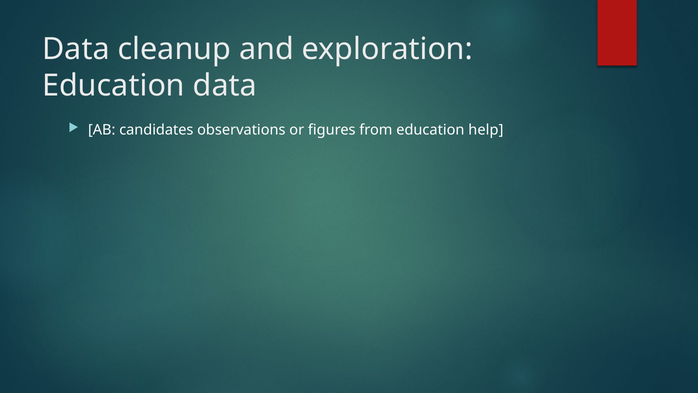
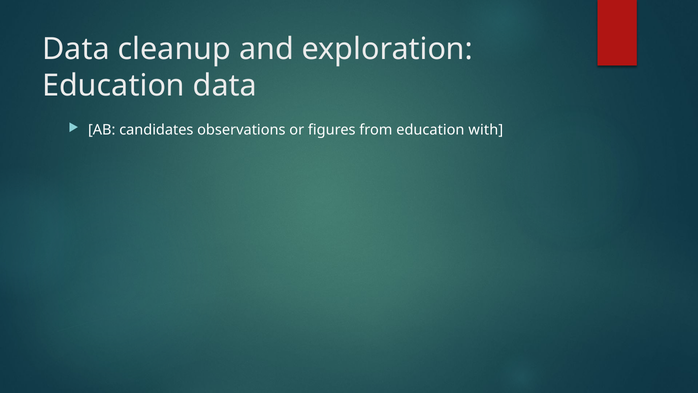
help: help -> with
